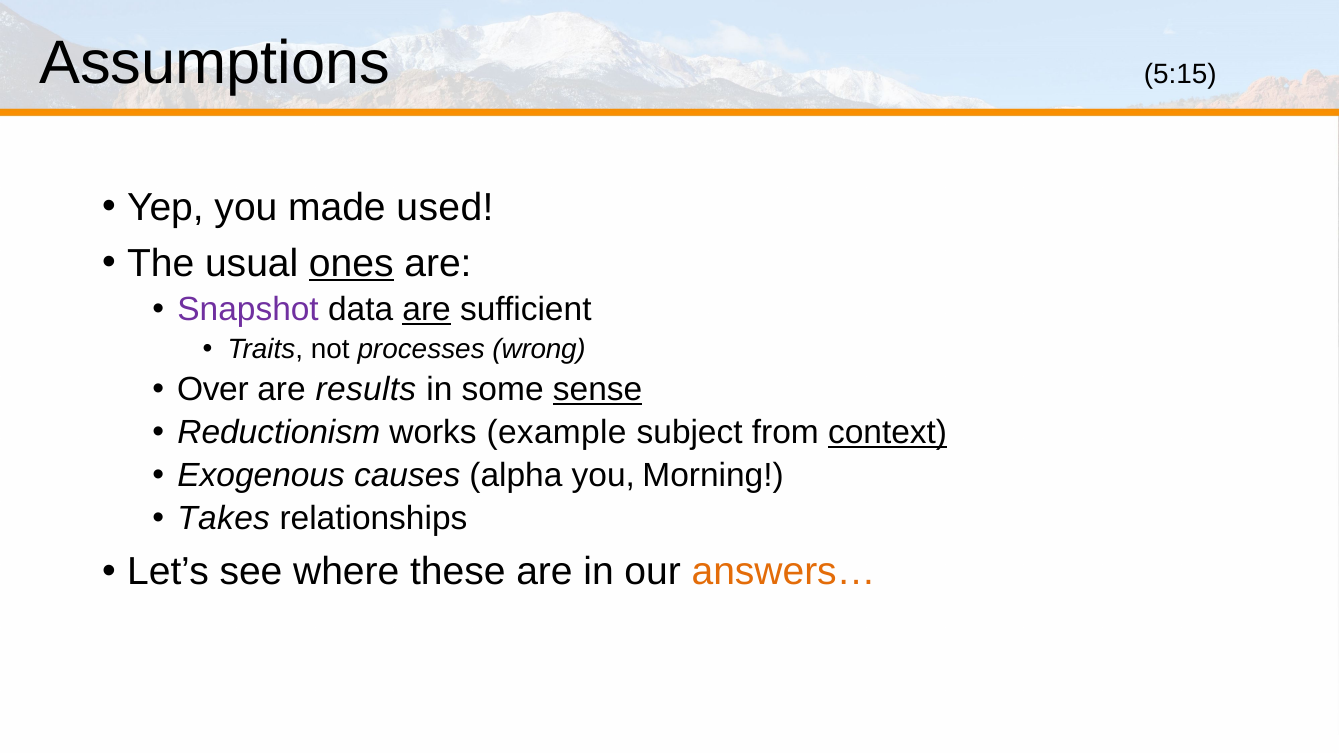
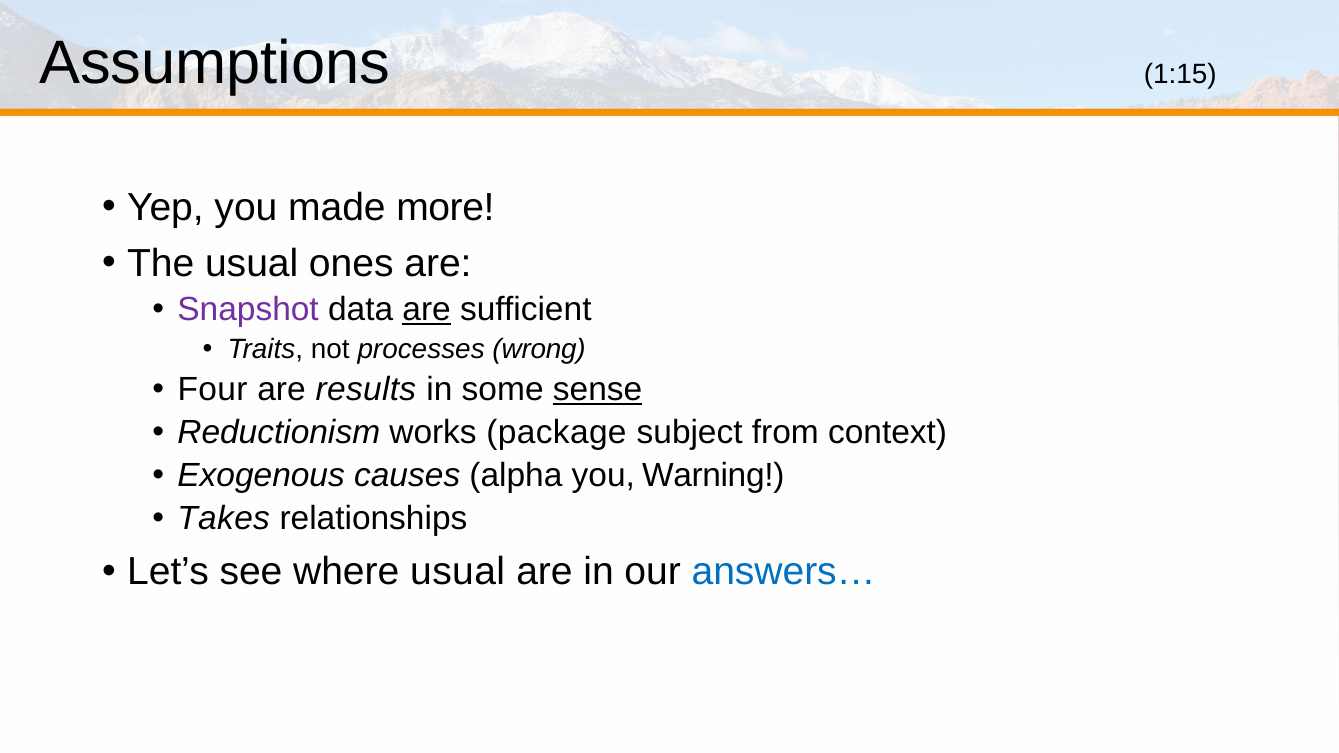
5:15: 5:15 -> 1:15
used: used -> more
ones underline: present -> none
Over: Over -> Four
example: example -> package
context underline: present -> none
Morning: Morning -> Warning
where these: these -> usual
answers… colour: orange -> blue
